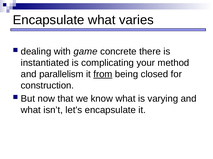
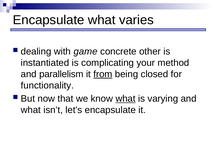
there: there -> other
construction: construction -> functionality
what at (126, 99) underline: none -> present
